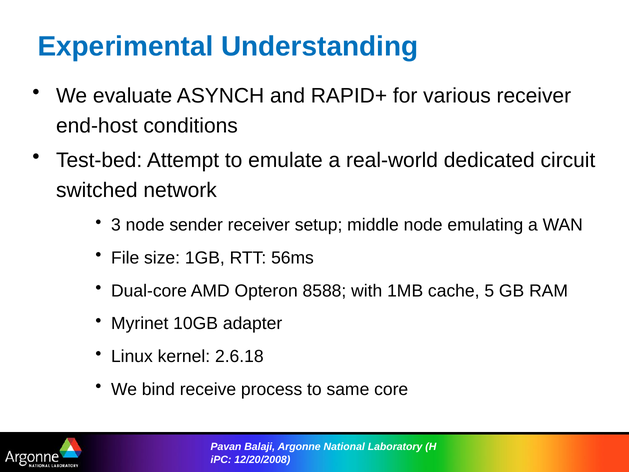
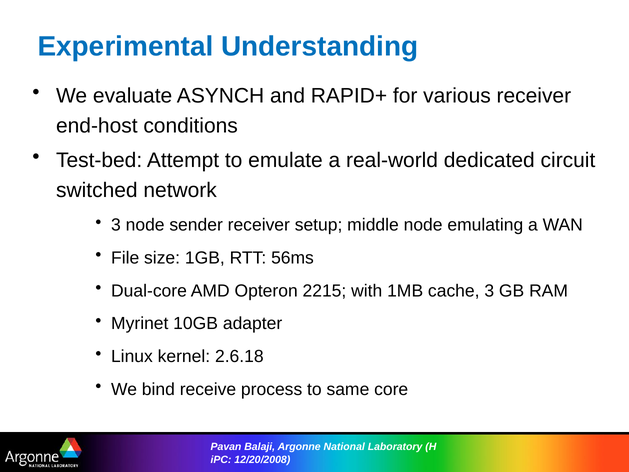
8588: 8588 -> 2215
cache 5: 5 -> 3
